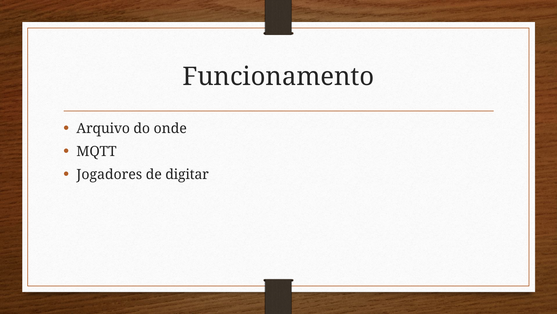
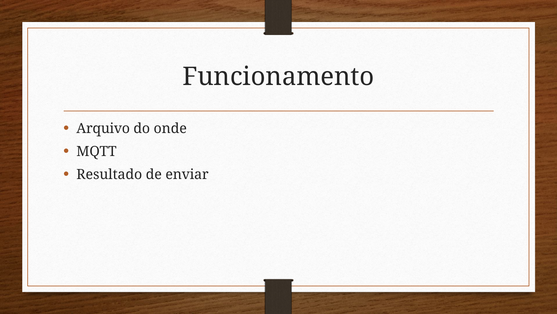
Jogadores: Jogadores -> Resultado
digitar: digitar -> enviar
